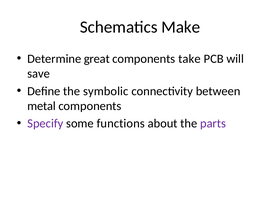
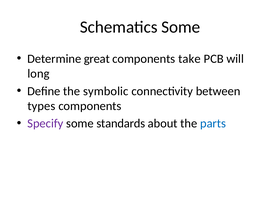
Schematics Make: Make -> Some
save: save -> long
metal: metal -> types
functions: functions -> standards
parts colour: purple -> blue
